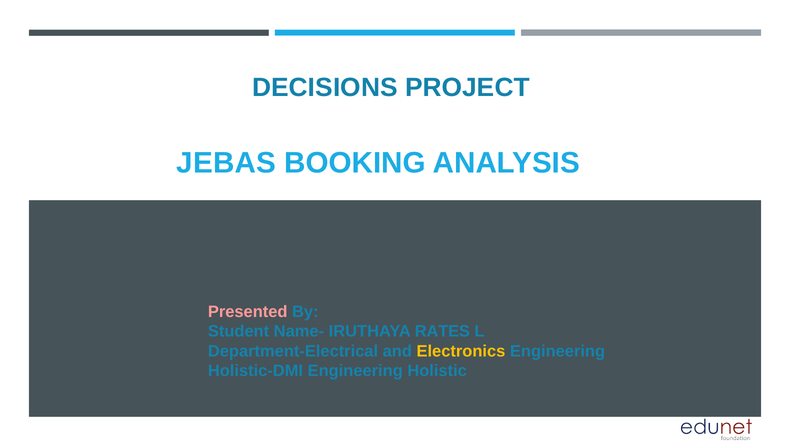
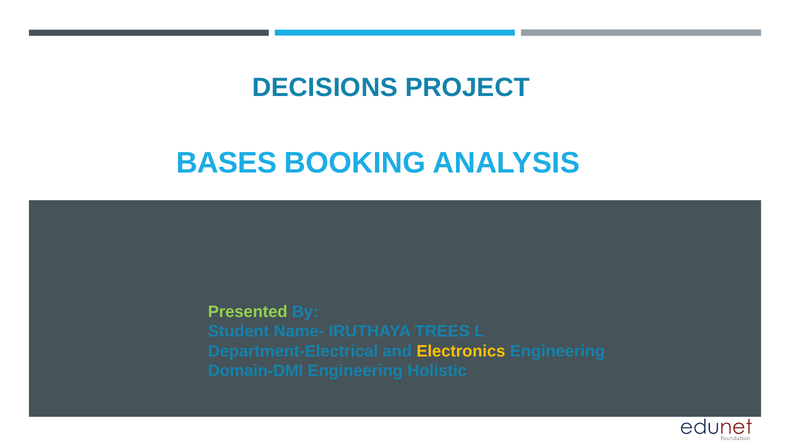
JEBAS: JEBAS -> BASES
Presented colour: pink -> light green
RATES: RATES -> TREES
Holistic-DMI: Holistic-DMI -> Domain-DMI
